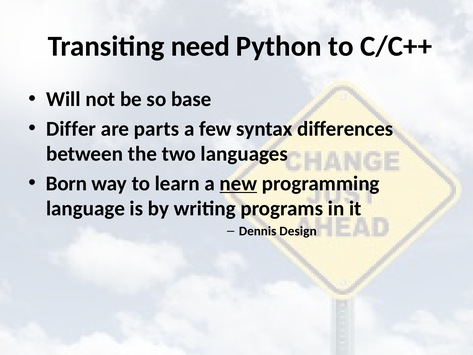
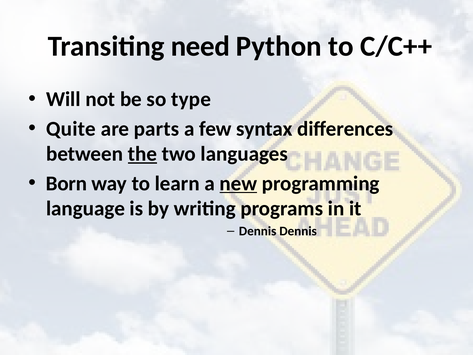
base: base -> type
Differ: Differ -> Quite
the underline: none -> present
Dennis Design: Design -> Dennis
